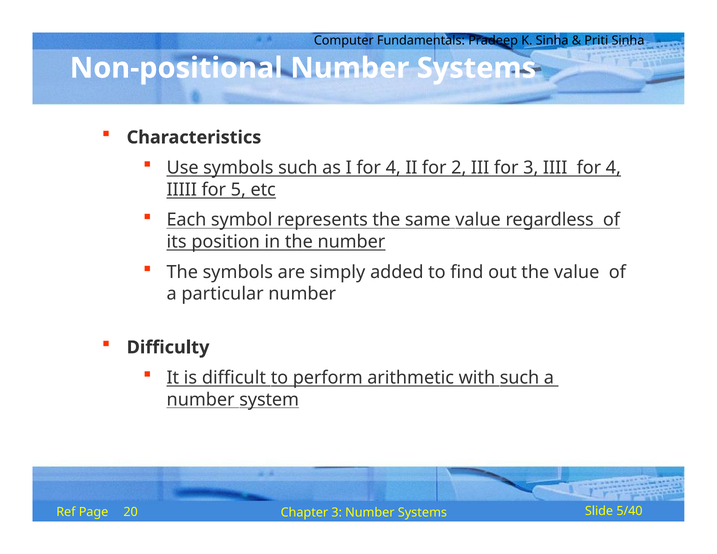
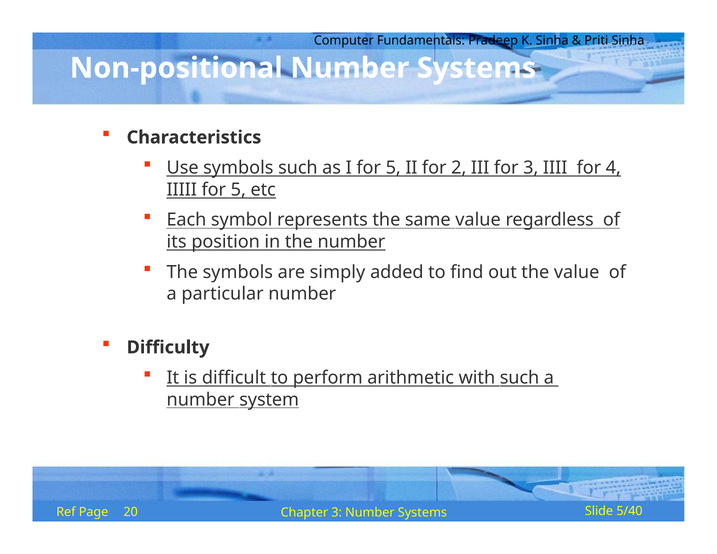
I for 4: 4 -> 5
